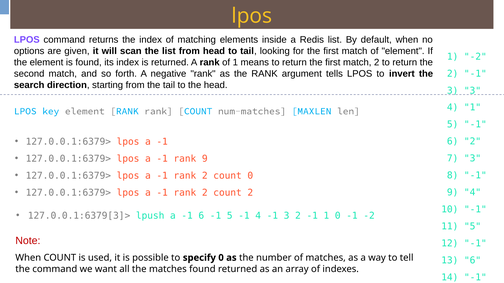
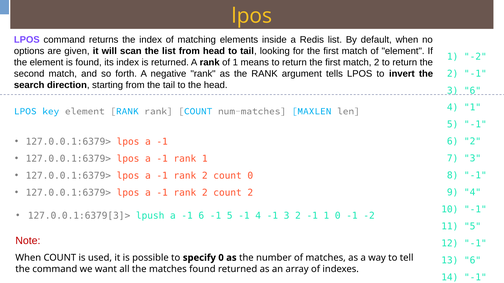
3 3: 3 -> 6
rank 9: 9 -> 1
